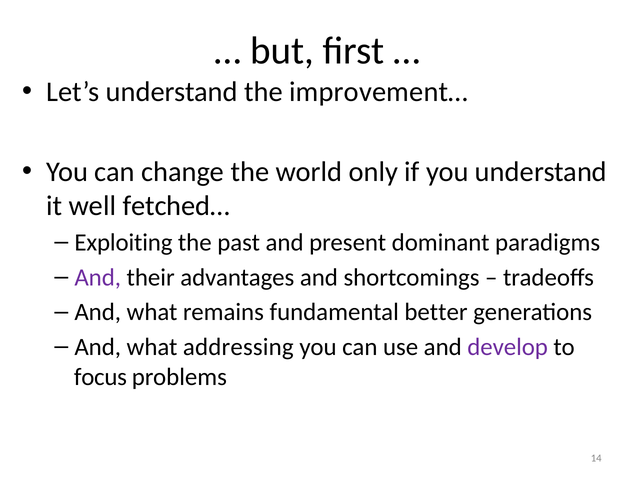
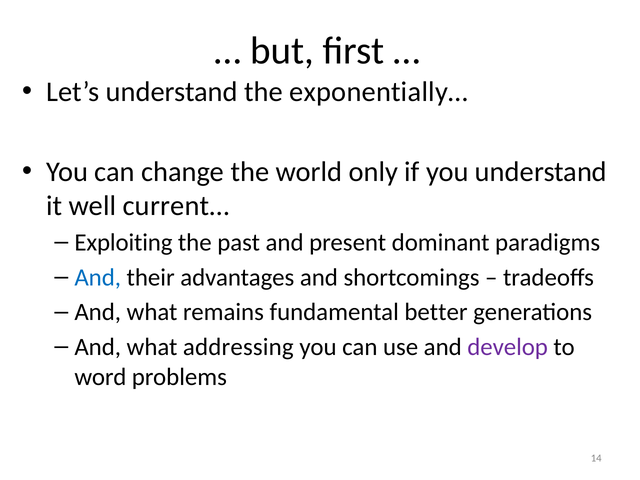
improvement…: improvement… -> exponentially…
fetched…: fetched… -> current…
And at (98, 277) colour: purple -> blue
focus: focus -> word
